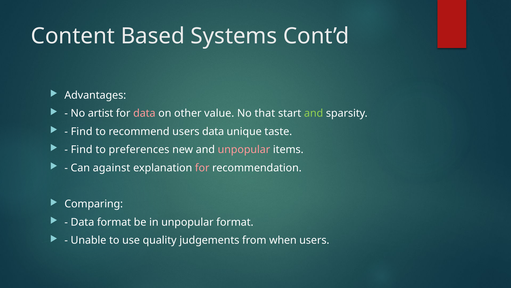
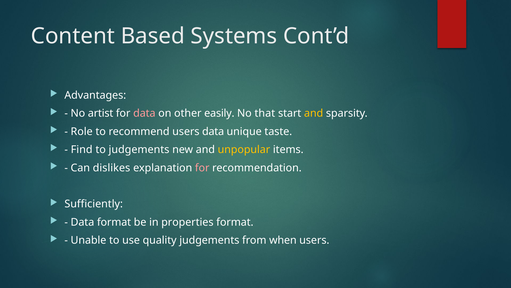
value: value -> easily
and at (314, 113) colour: light green -> yellow
Find at (82, 131): Find -> Role
to preferences: preferences -> judgements
unpopular at (244, 149) colour: pink -> yellow
against: against -> dislikes
Comparing: Comparing -> Sufficiently
in unpopular: unpopular -> properties
